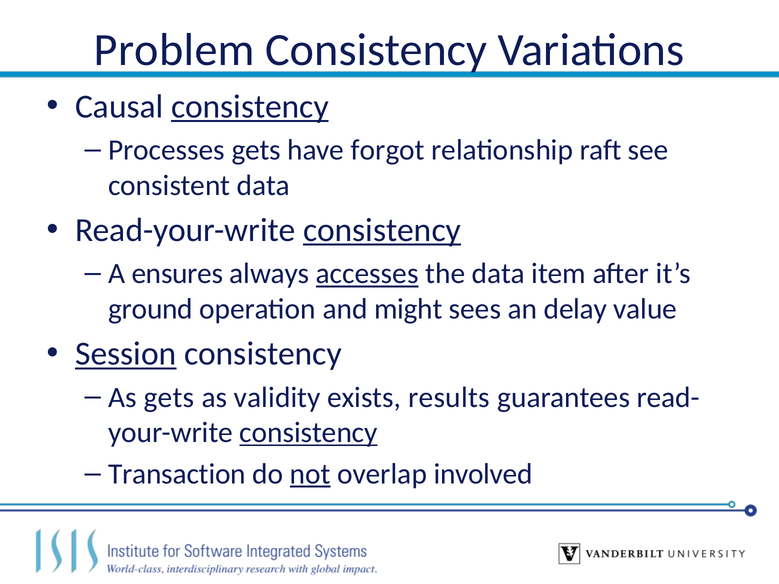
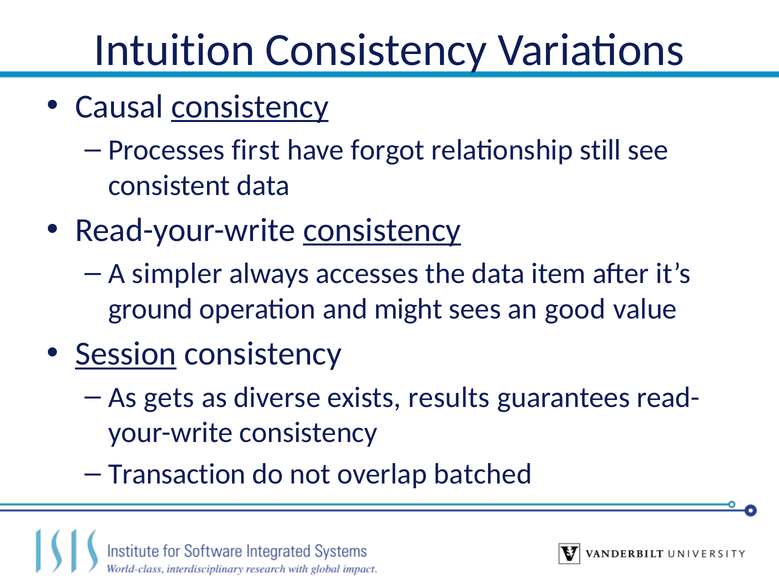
Problem: Problem -> Intuition
Processes gets: gets -> first
raft: raft -> still
ensures: ensures -> simpler
accesses underline: present -> none
delay: delay -> good
validity: validity -> diverse
consistency at (309, 433) underline: present -> none
not underline: present -> none
involved: involved -> batched
